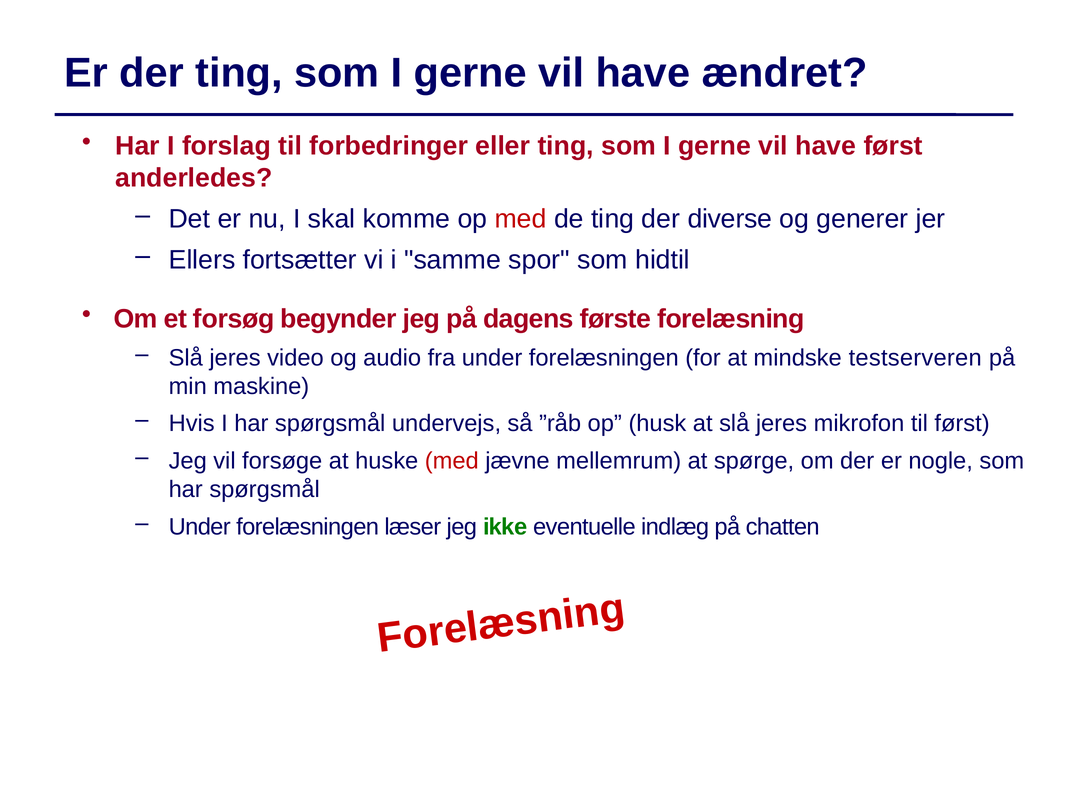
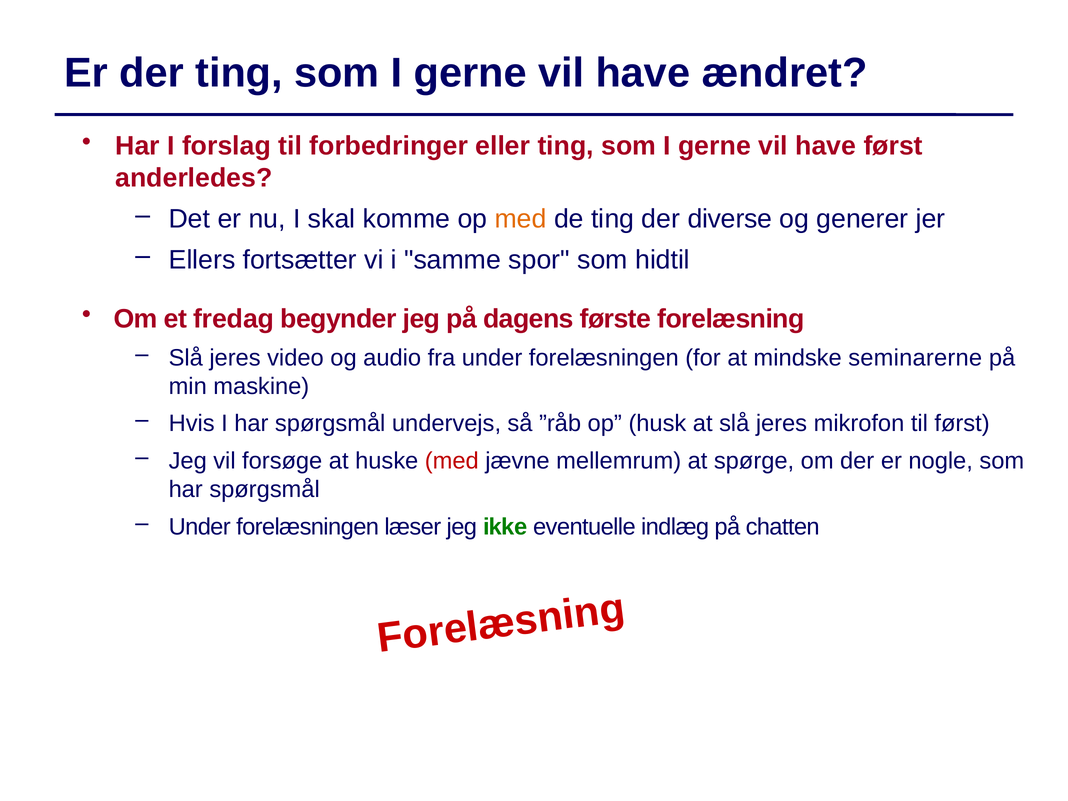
med at (521, 219) colour: red -> orange
forsøg: forsøg -> fredag
testserveren: testserveren -> seminarerne
